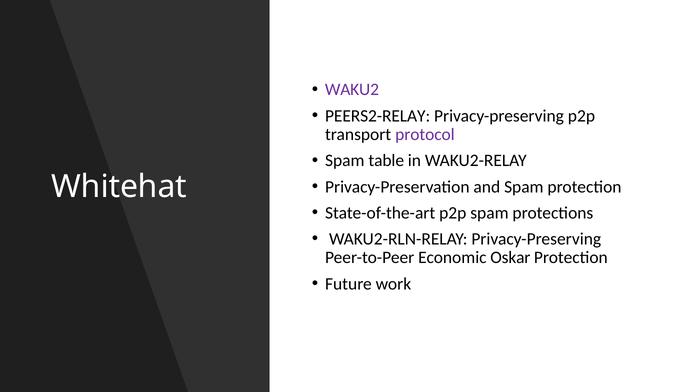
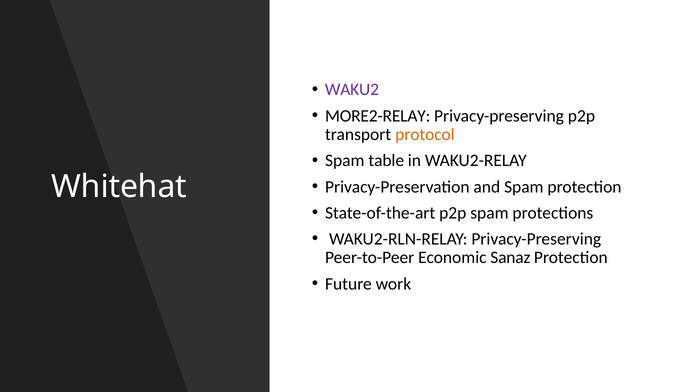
PEERS2-RELAY: PEERS2-RELAY -> MORE2-RELAY
protocol colour: purple -> orange
Oskar: Oskar -> Sanaz
